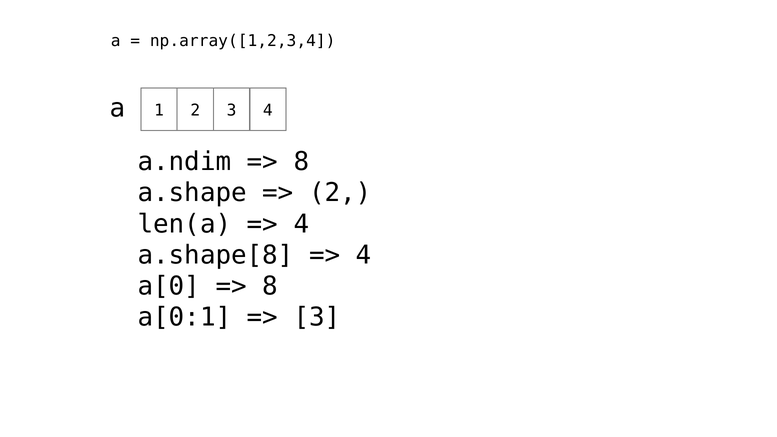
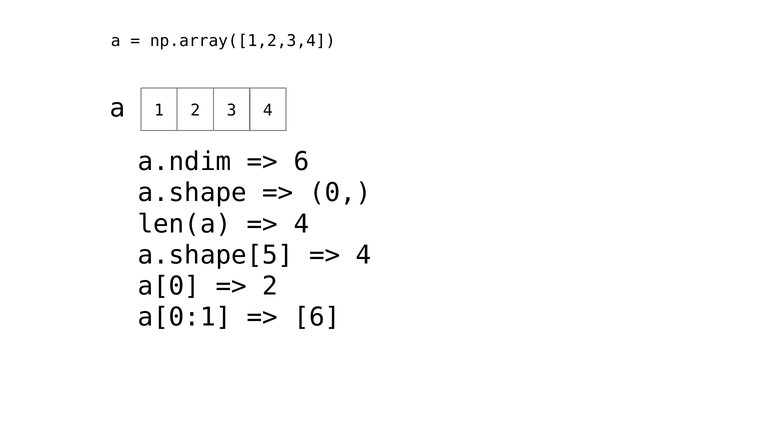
8 at (301, 162): 8 -> 6
2 at (340, 193): 2 -> 0
a.shape[8: a.shape[8 -> a.shape[5
8 at (270, 286): 8 -> 2
3 at (317, 317): 3 -> 6
